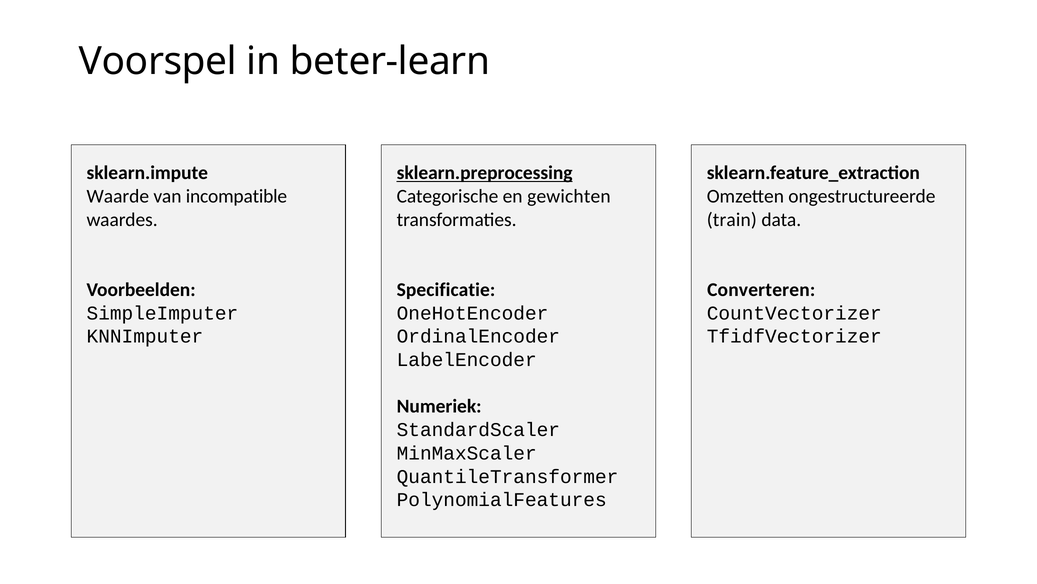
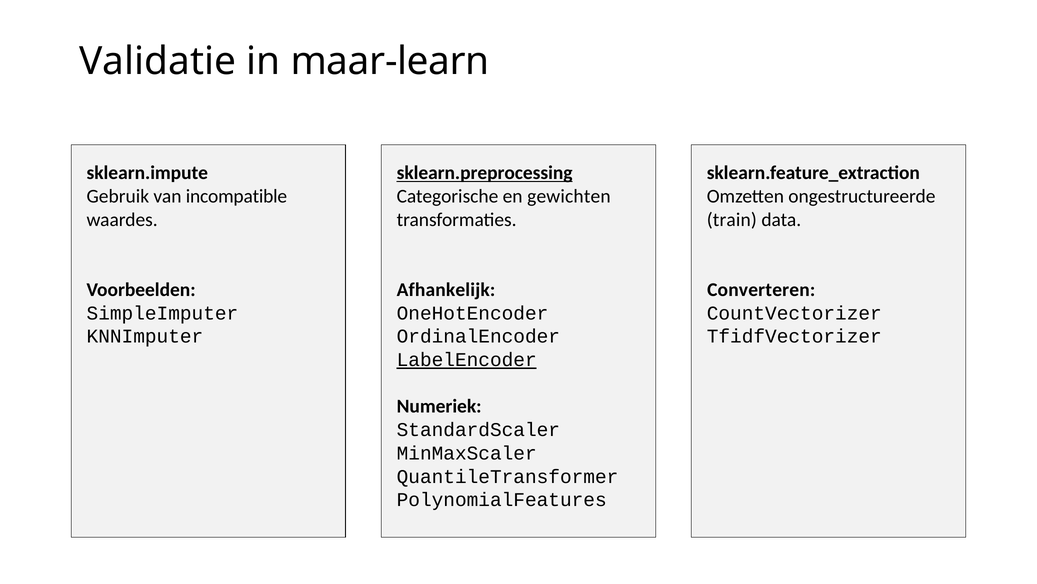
Voorspel: Voorspel -> Validatie
beter-learn: beter-learn -> maar-learn
Waarde: Waarde -> Gebruik
Specificatie: Specificatie -> Afhankelijk
LabelEncoder underline: none -> present
